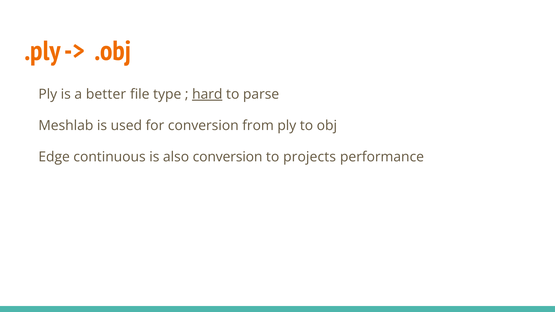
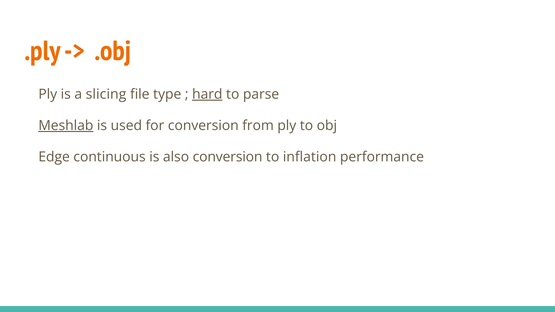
better: better -> slicing
Meshlab underline: none -> present
projects: projects -> inflation
